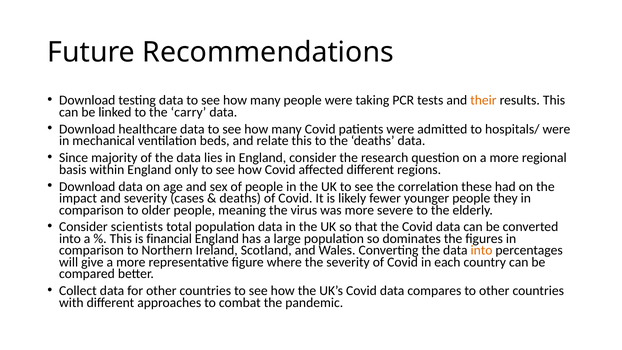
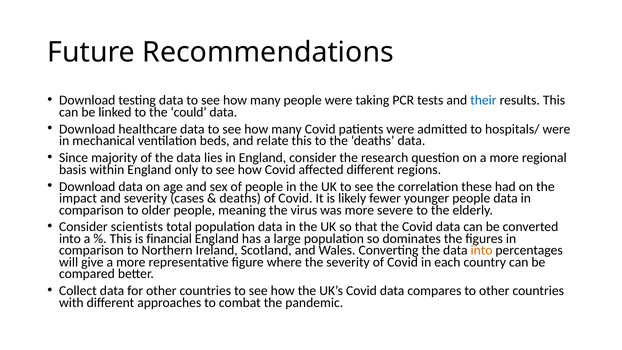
their colour: orange -> blue
carry: carry -> could
people they: they -> data
